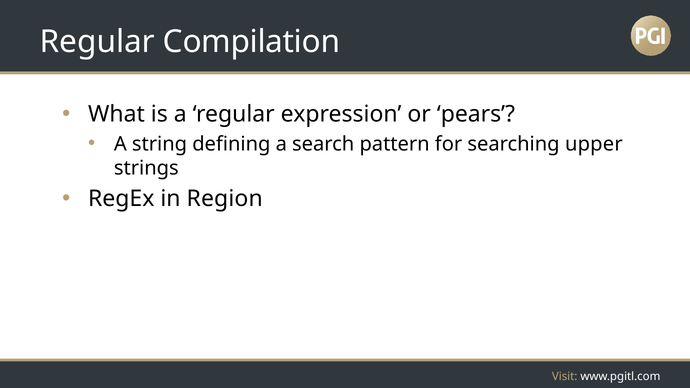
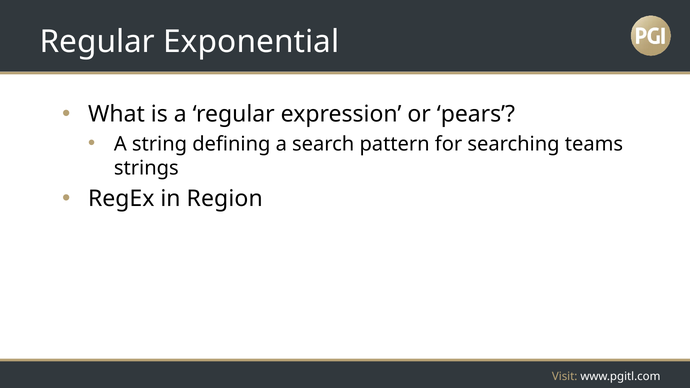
Compilation: Compilation -> Exponential
upper: upper -> teams
